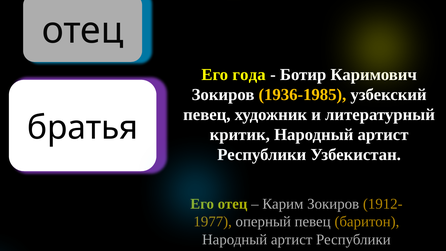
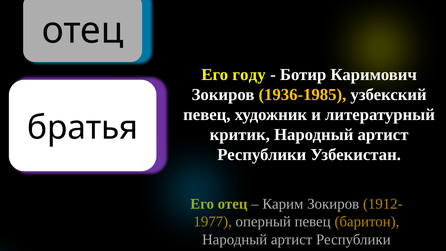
года: года -> году
